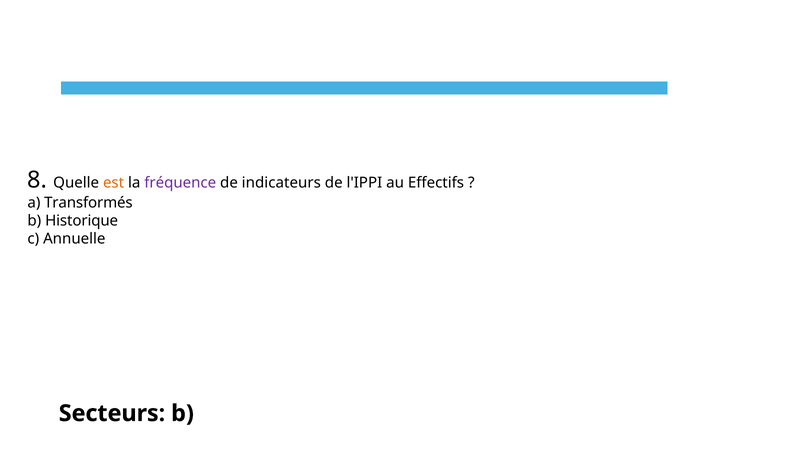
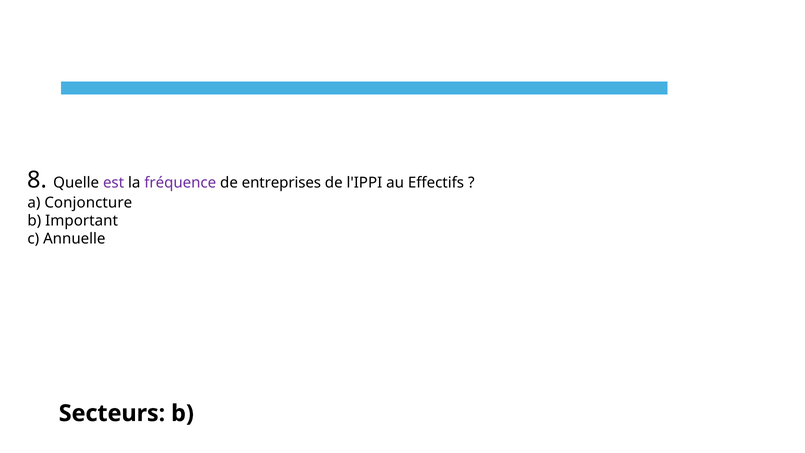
est colour: orange -> purple
indicateurs: indicateurs -> entreprises
Transformés: Transformés -> Conjoncture
Historique: Historique -> Important
